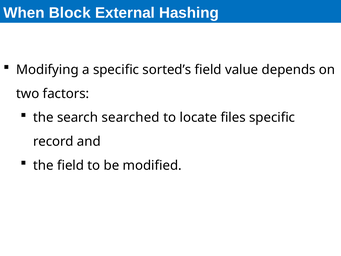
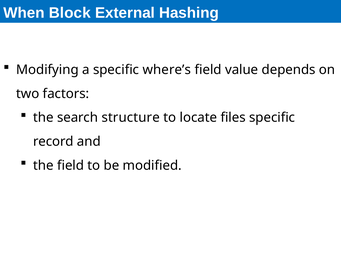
sorted’s: sorted’s -> where’s
searched: searched -> structure
